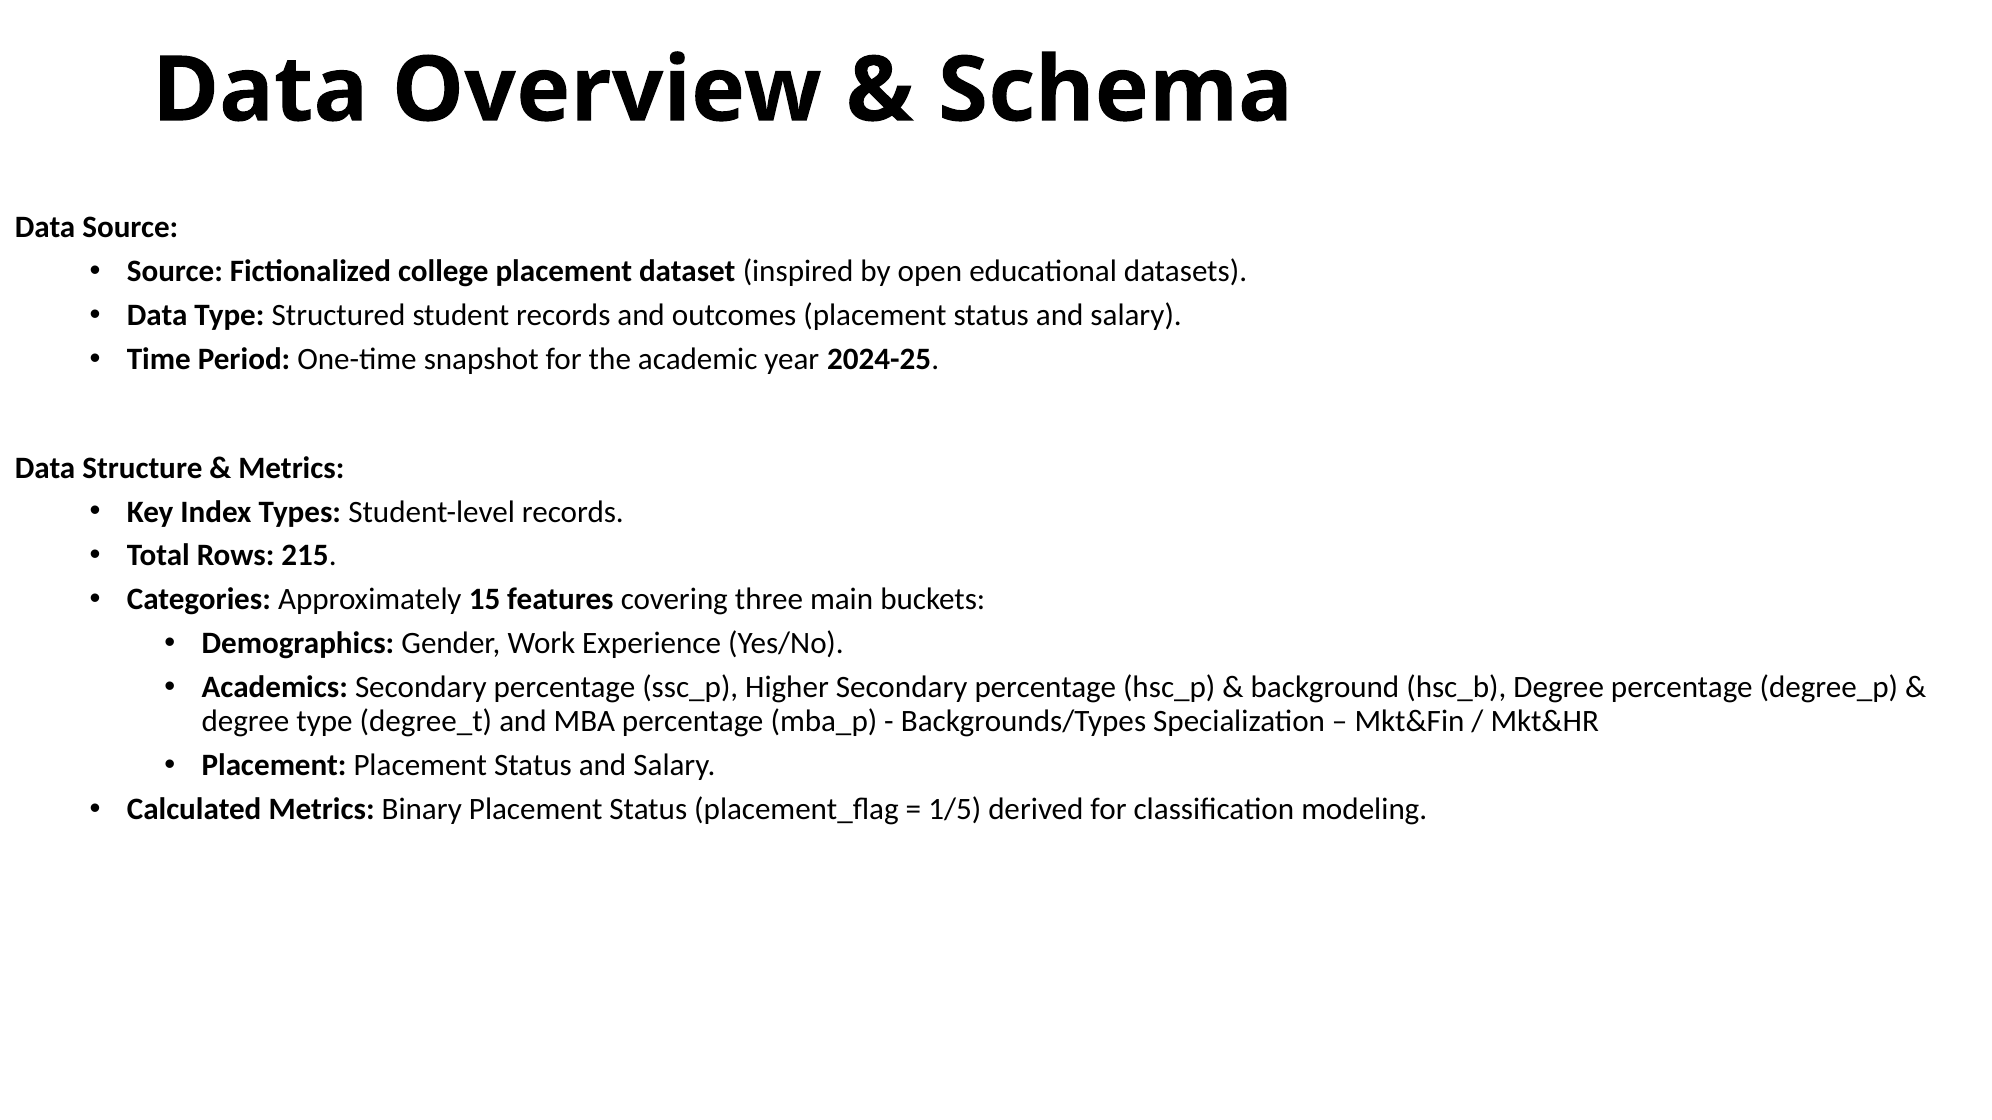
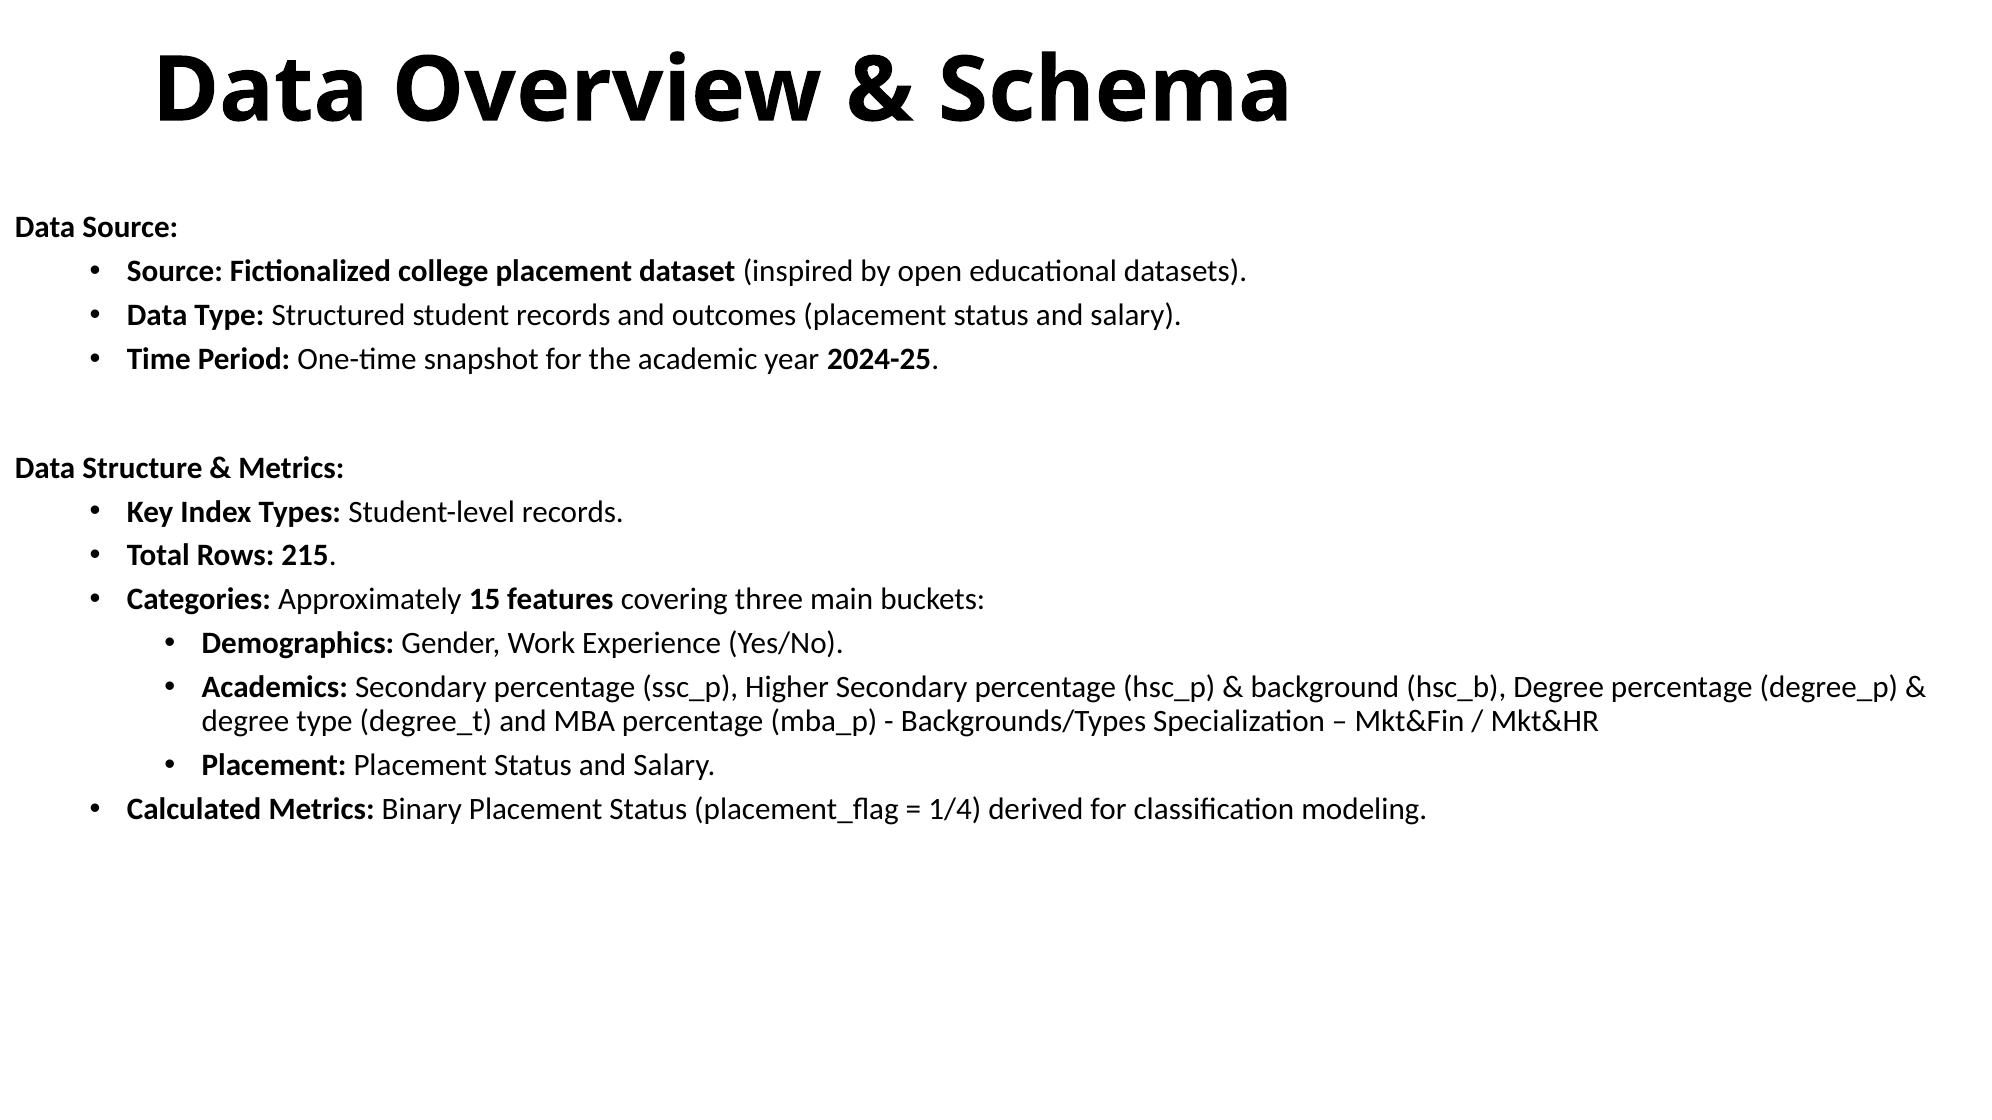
1/5: 1/5 -> 1/4
